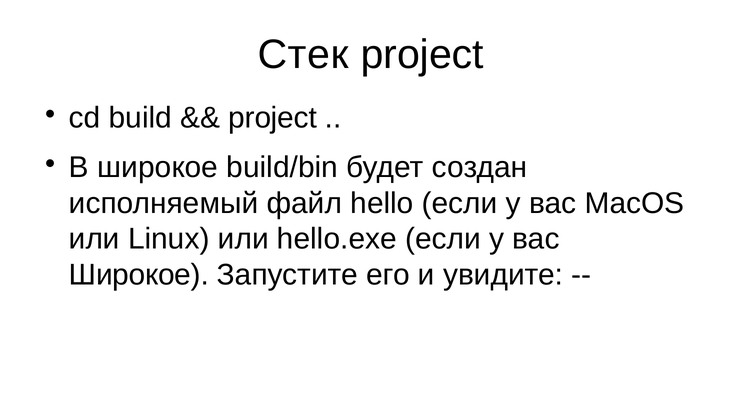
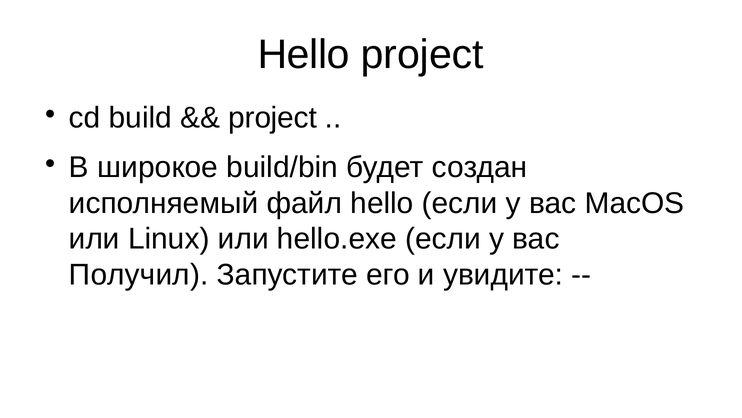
Стек at (303, 54): Стек -> Hello
Широкое at (139, 275): Широкое -> Получил
